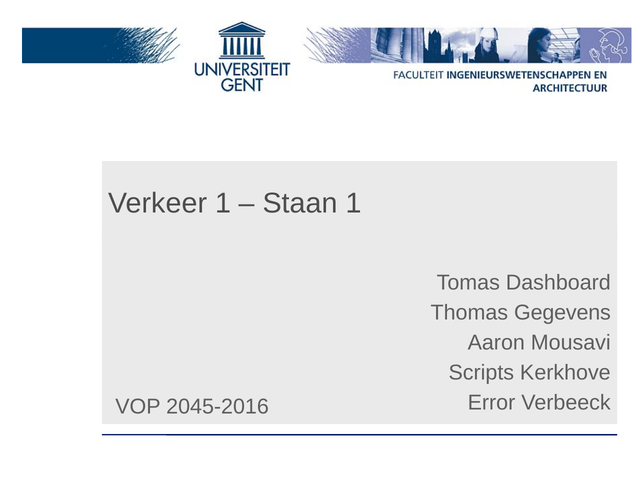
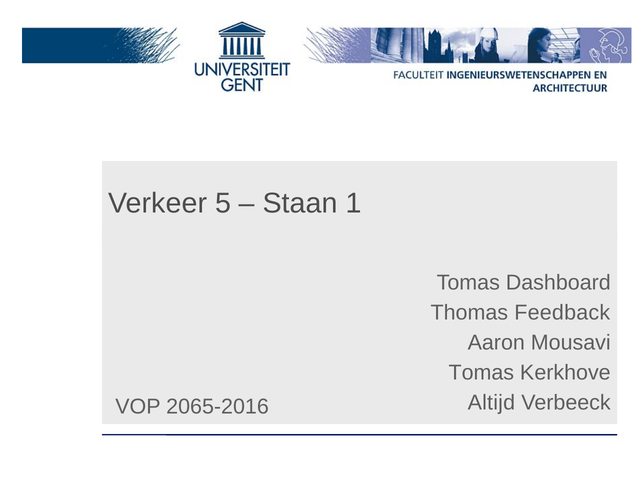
Verkeer 1: 1 -> 5
Gegevens: Gegevens -> Feedback
Scripts at (481, 373): Scripts -> Tomas
Error: Error -> Altijd
2045-2016: 2045-2016 -> 2065-2016
